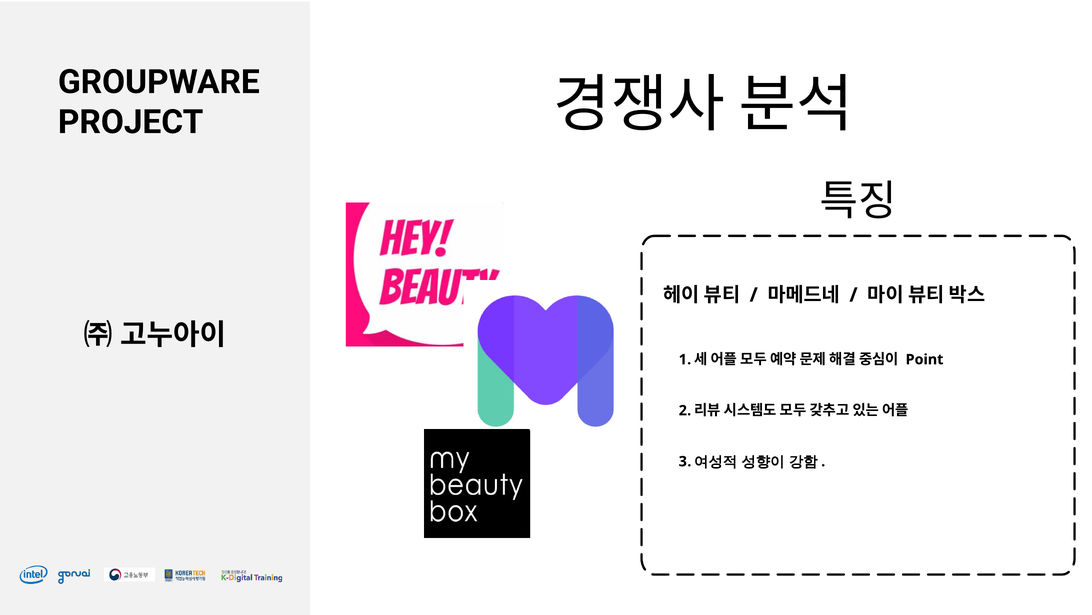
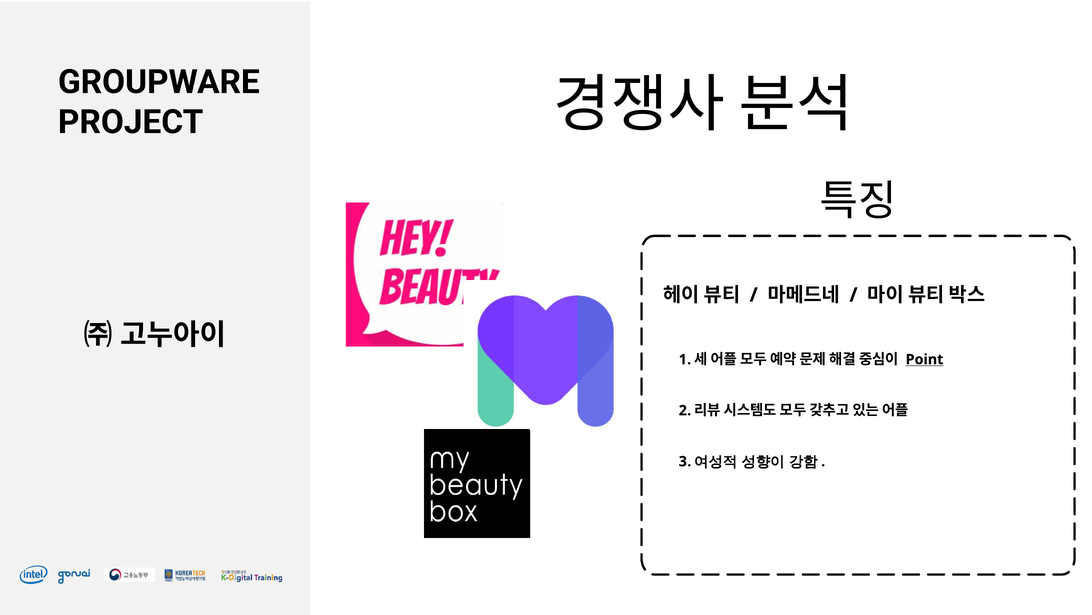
Point underline: none -> present
